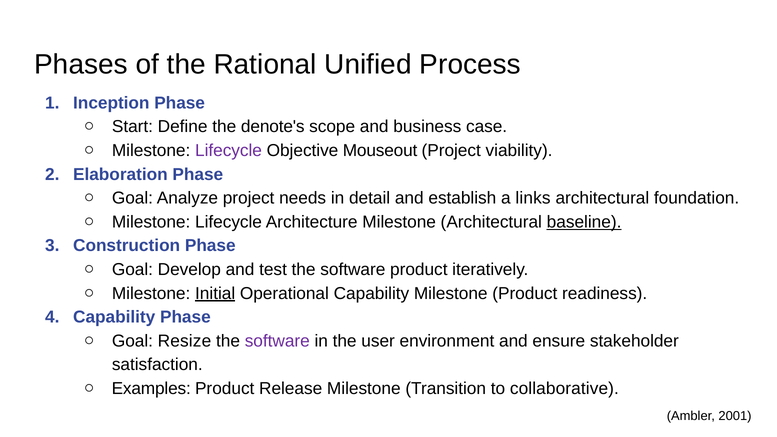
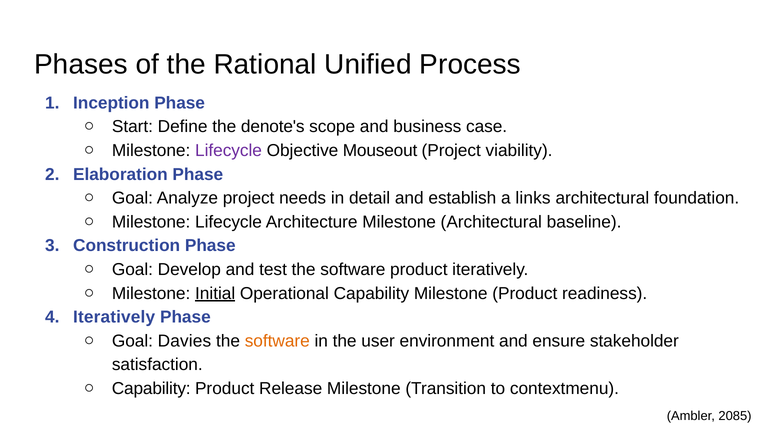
baseline underline: present -> none
Capability at (114, 317): Capability -> Iteratively
Resize: Resize -> Davies
software at (277, 341) colour: purple -> orange
Examples at (151, 389): Examples -> Capability
collaborative: collaborative -> contextmenu
2001: 2001 -> 2085
